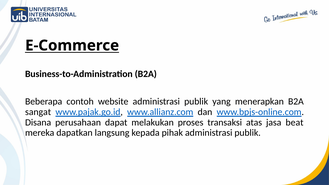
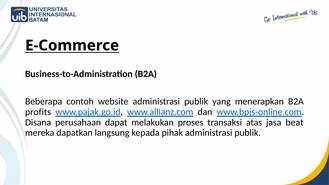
sangat: sangat -> profits
